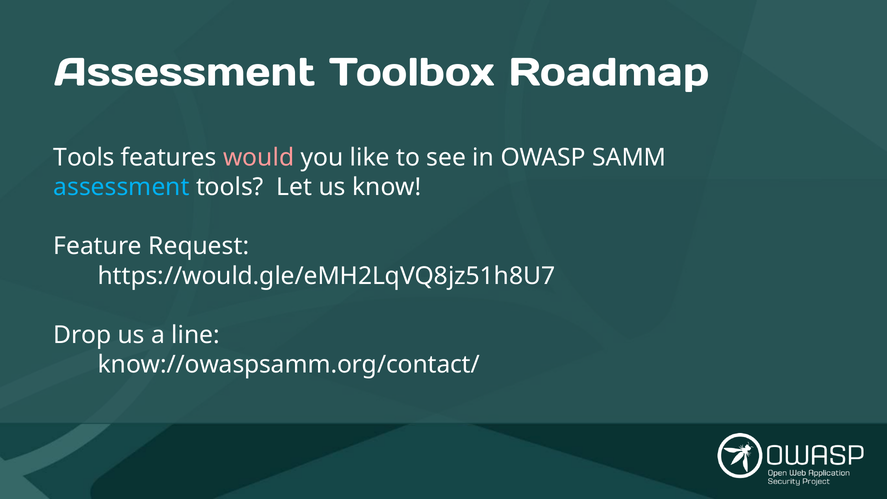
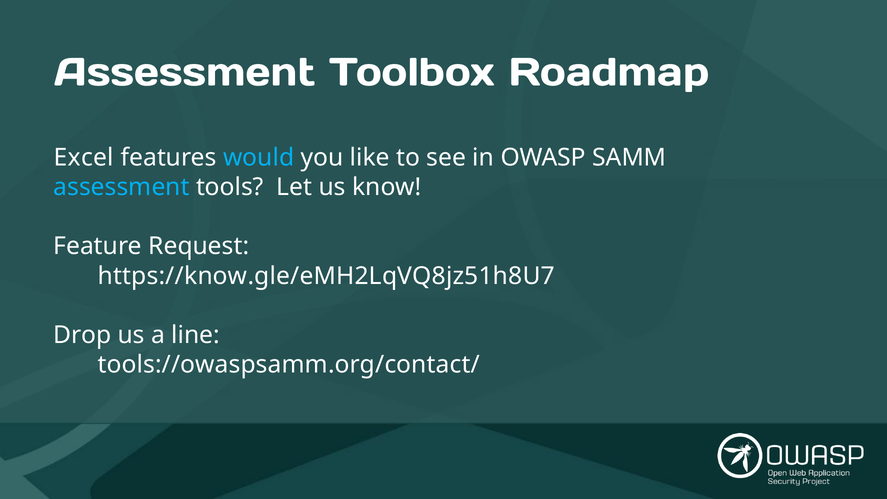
Tools at (84, 158): Tools -> Excel
would colour: pink -> light blue
https://would.gle/eMH2LqVQ8jz51h8U7: https://would.gle/eMH2LqVQ8jz51h8U7 -> https://know.gle/eMH2LqVQ8jz51h8U7
know://owaspsamm.org/contact/: know://owaspsamm.org/contact/ -> tools://owaspsamm.org/contact/
